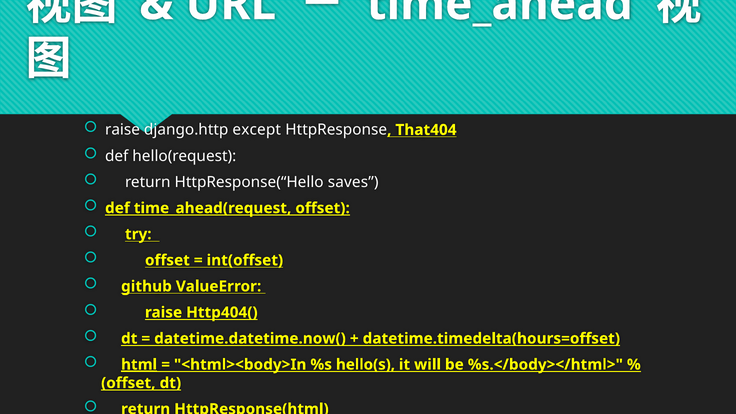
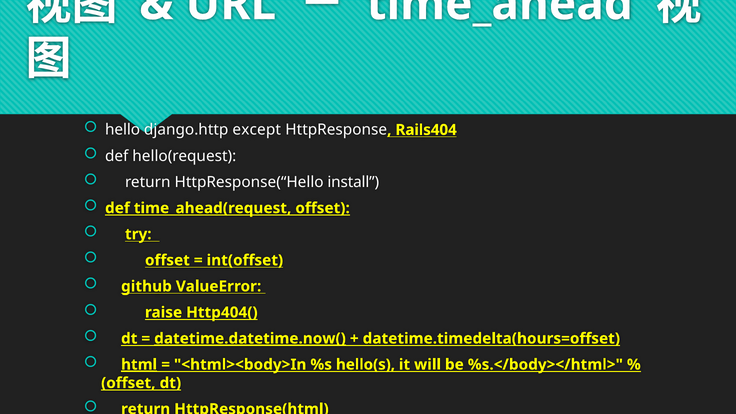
raise at (123, 130): raise -> hello
That404: That404 -> Rails404
saves: saves -> install
datetime.datetime.now( underline: none -> present
